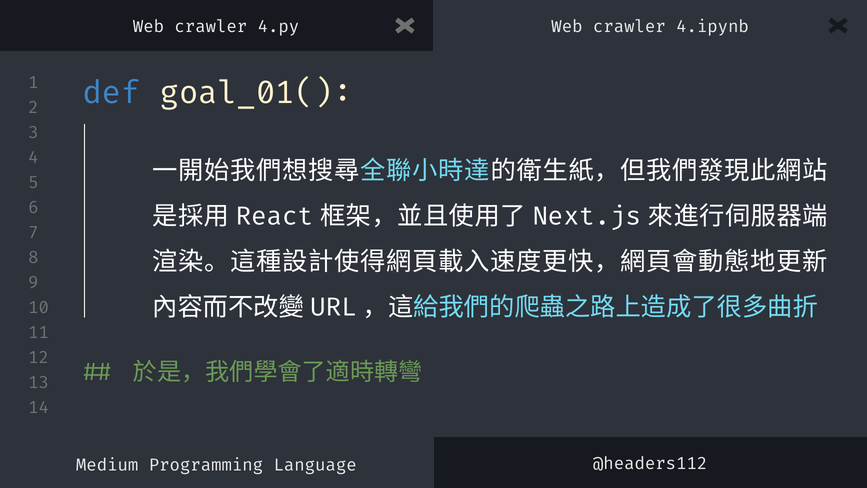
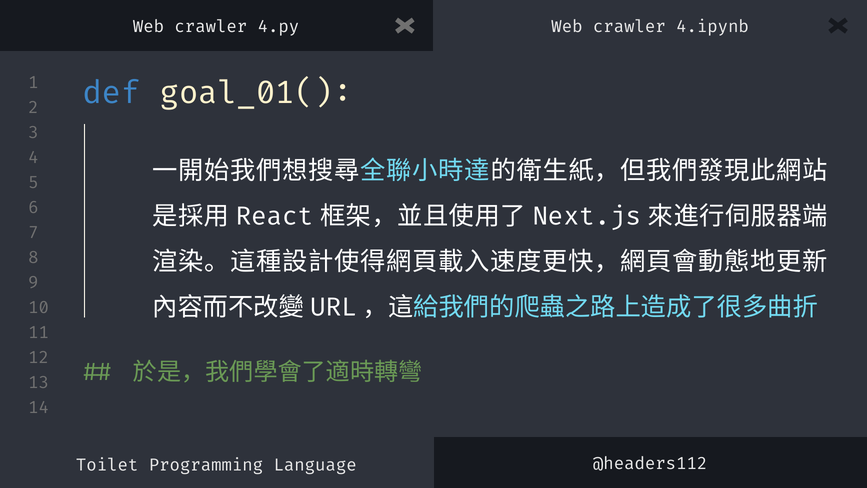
Medium: Medium -> Toilet
